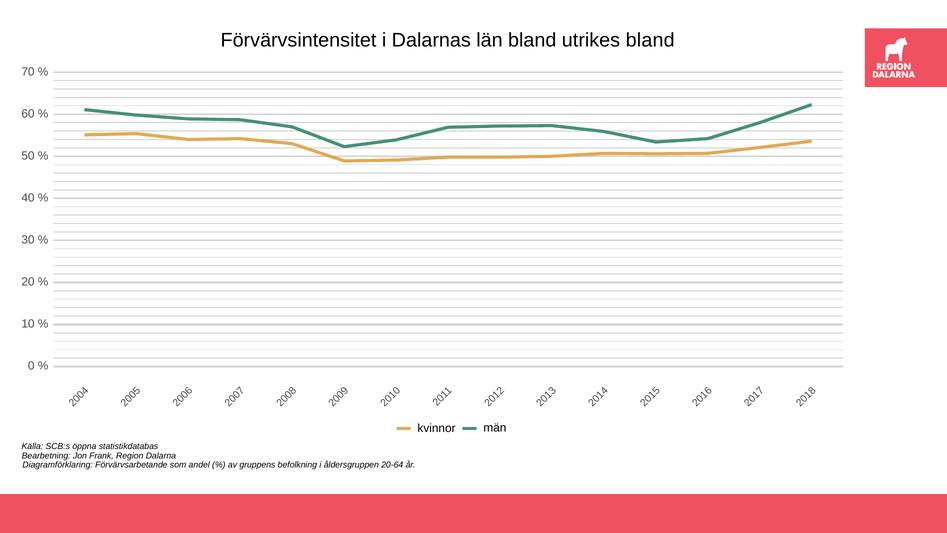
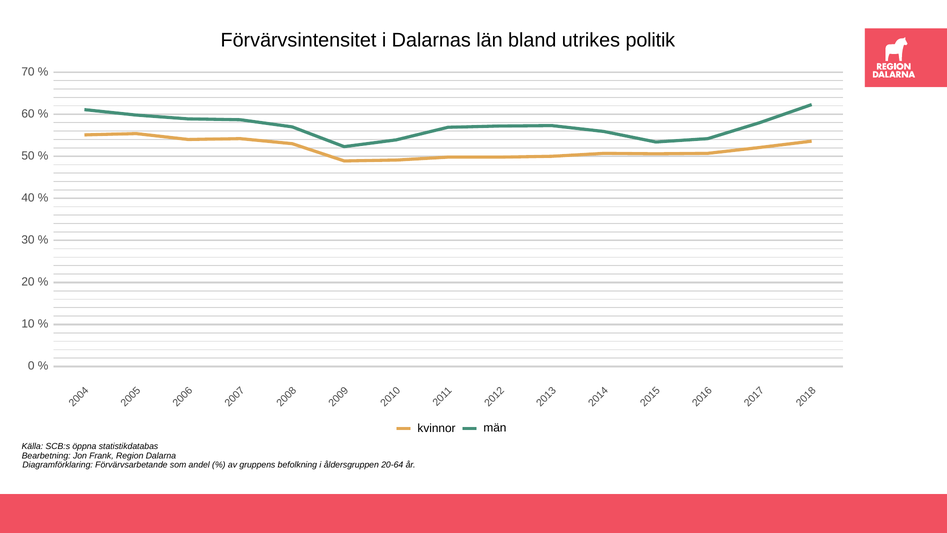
utrikes bland: bland -> politik
